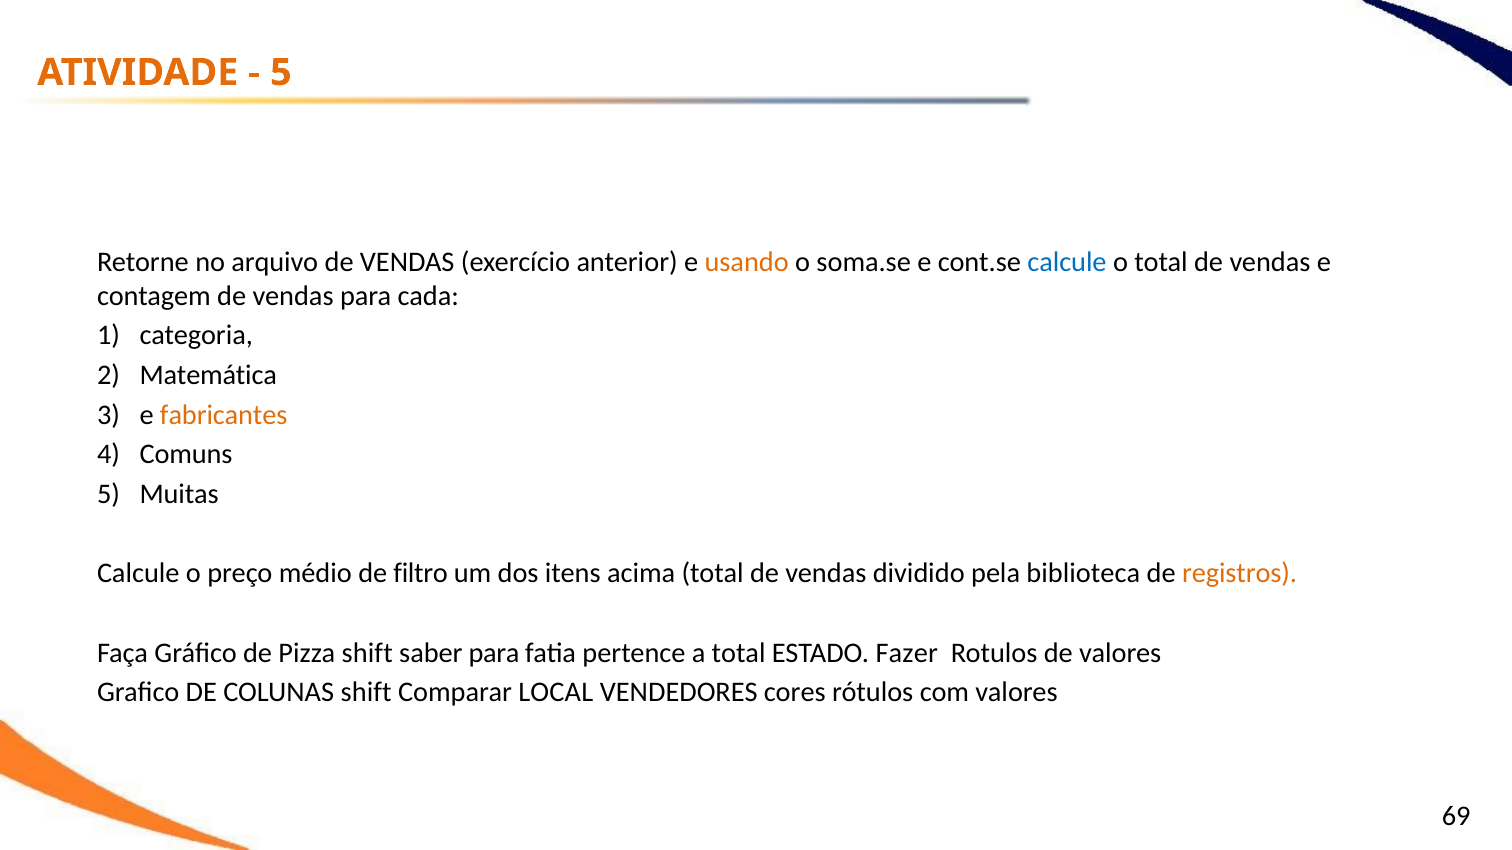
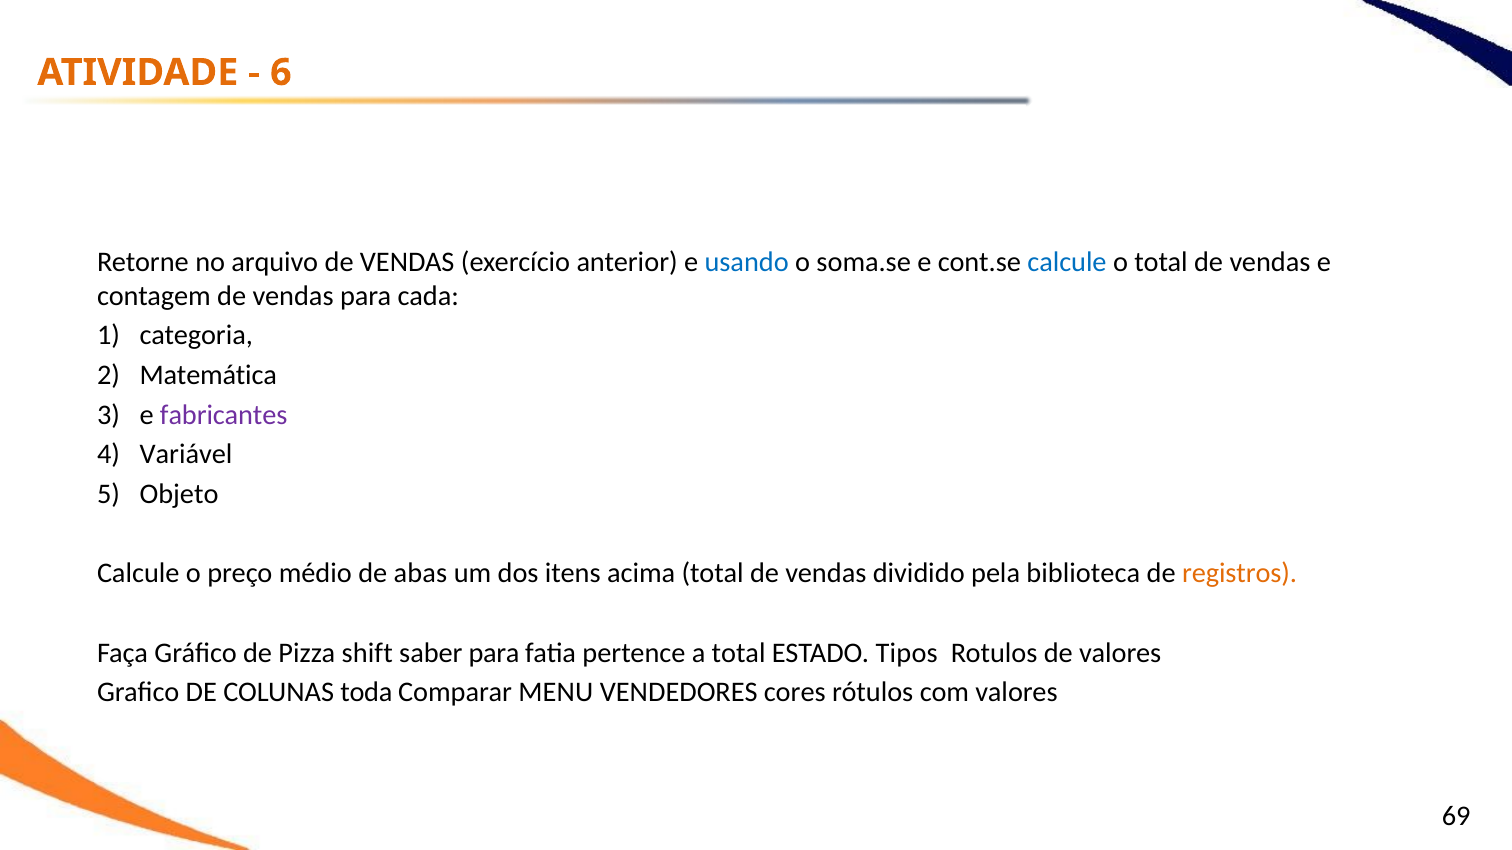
5 at (281, 73): 5 -> 6
usando colour: orange -> blue
fabricantes colour: orange -> purple
Comuns: Comuns -> Variável
Muitas: Muitas -> Objeto
filtro: filtro -> abas
Fazer: Fazer -> Tipos
COLUNAS shift: shift -> toda
LOCAL: LOCAL -> MENU
